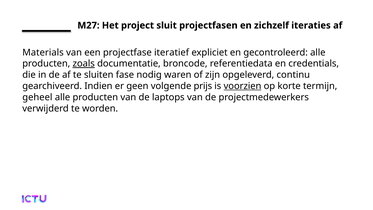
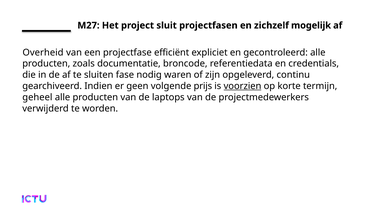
iteraties: iteraties -> mogelijk
Materials: Materials -> Overheid
iteratief: iteratief -> efficiënt
zoals underline: present -> none
